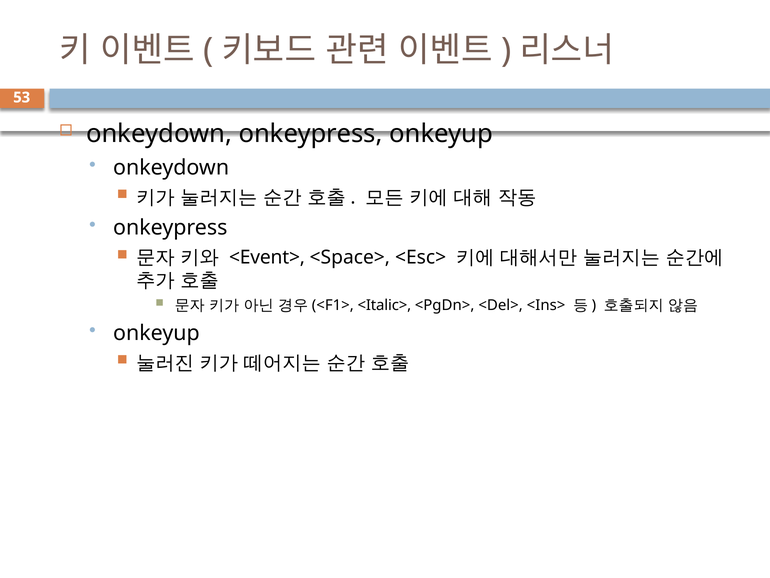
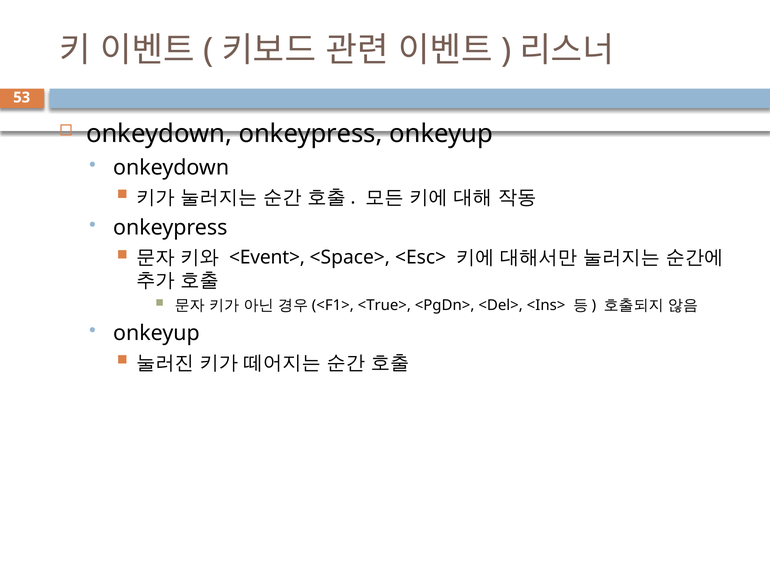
<Italic>: <Italic> -> <True>
